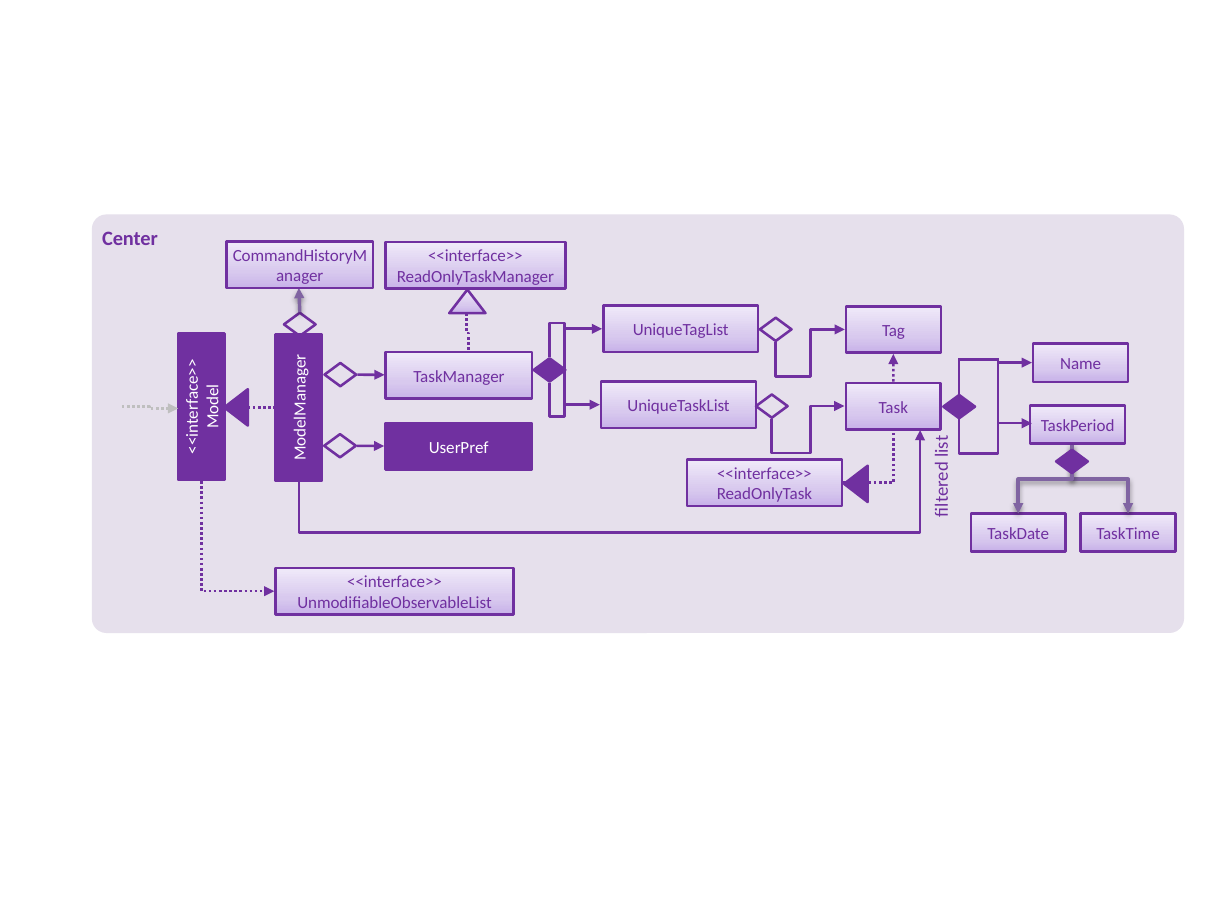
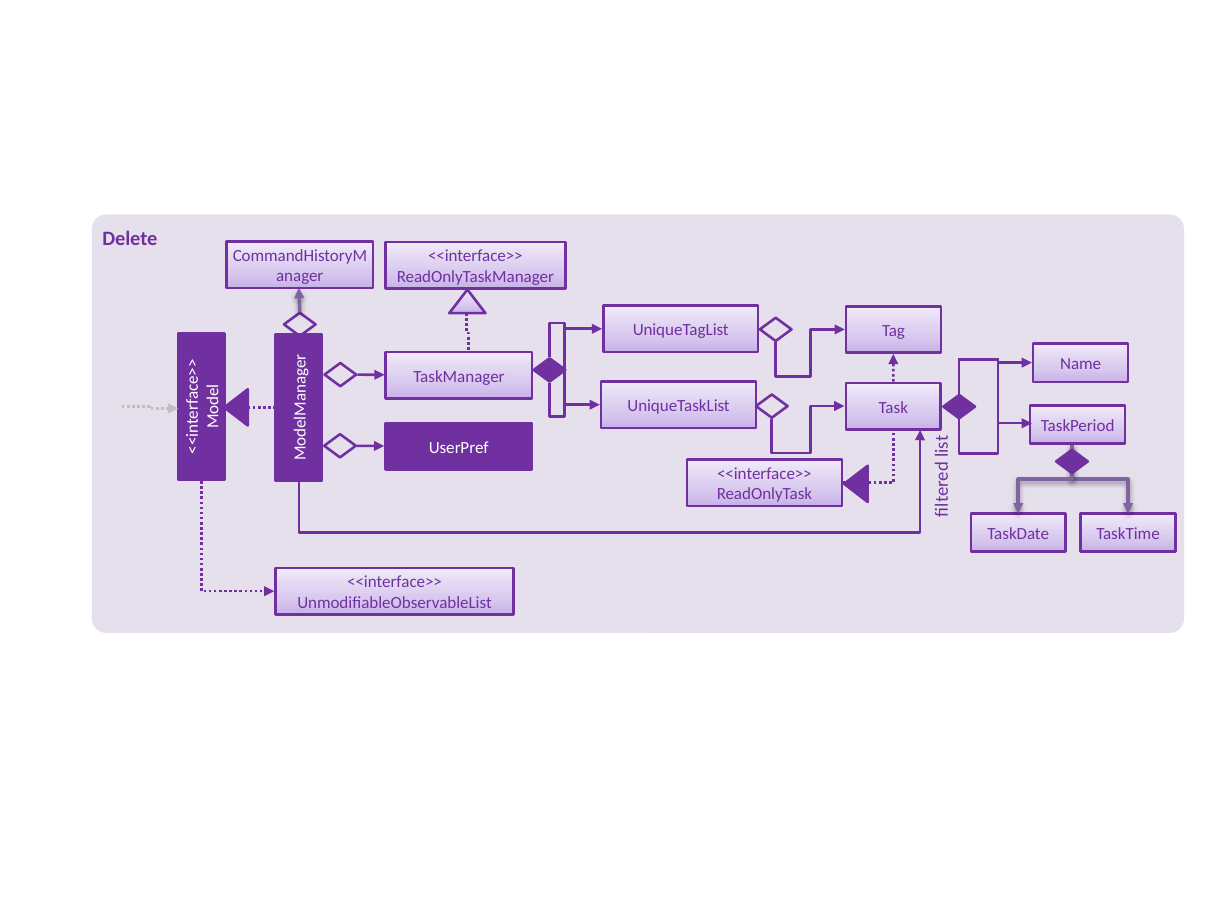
Center: Center -> Delete
